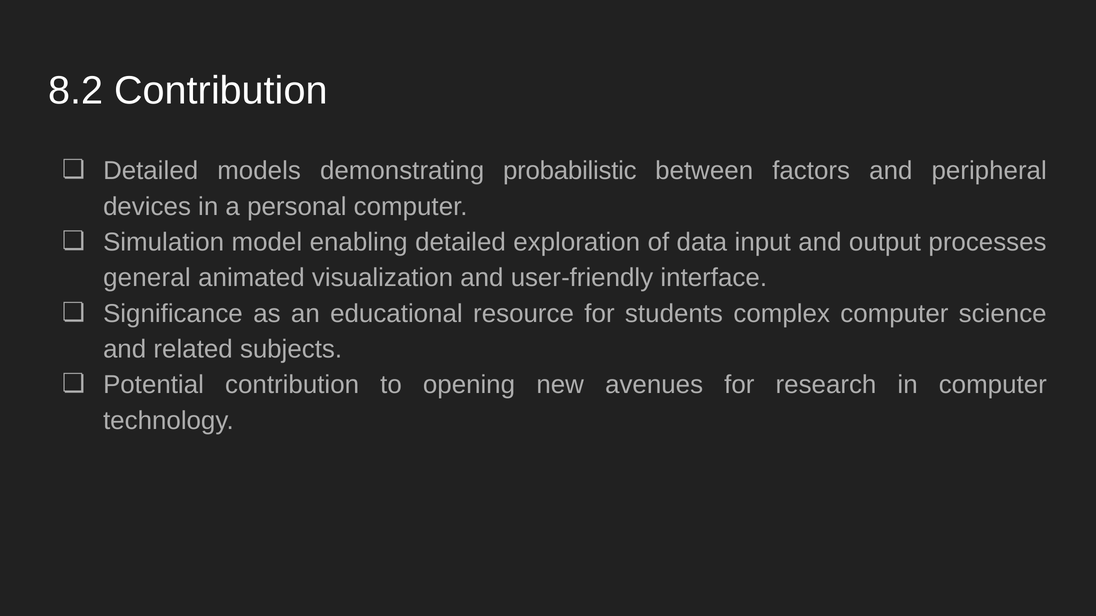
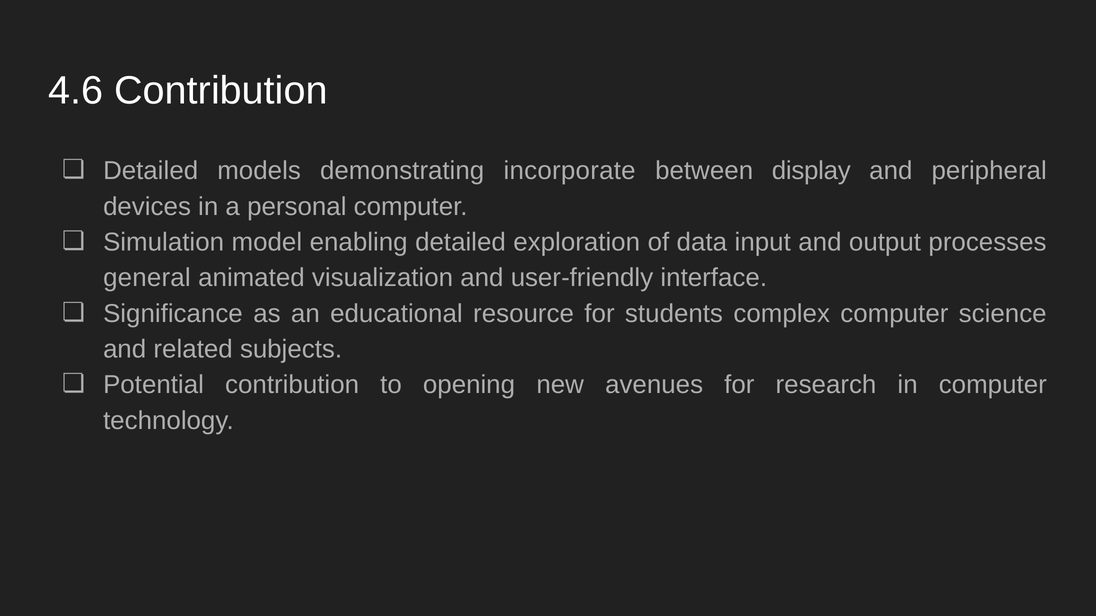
8.2: 8.2 -> 4.6
probabilistic: probabilistic -> incorporate
factors: factors -> display
